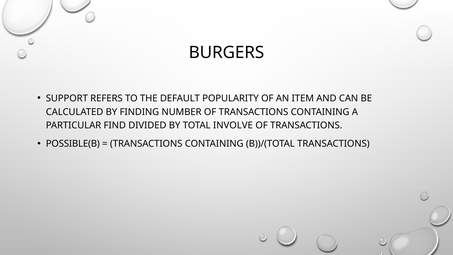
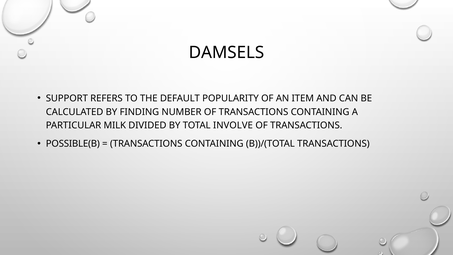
BURGERS: BURGERS -> DAMSELS
FIND: FIND -> MILK
